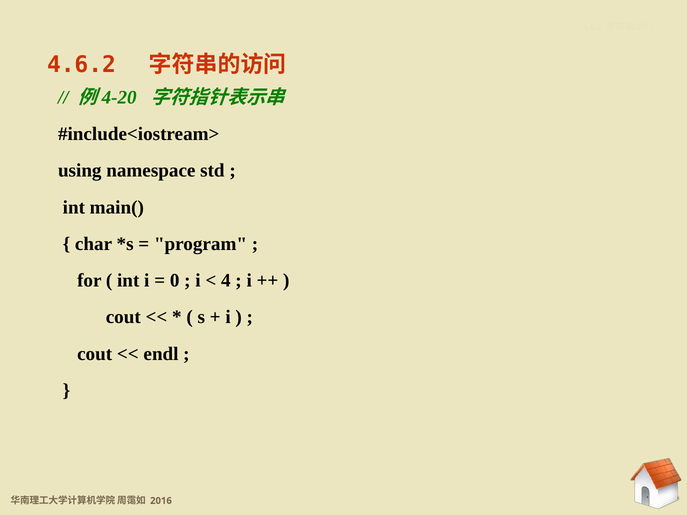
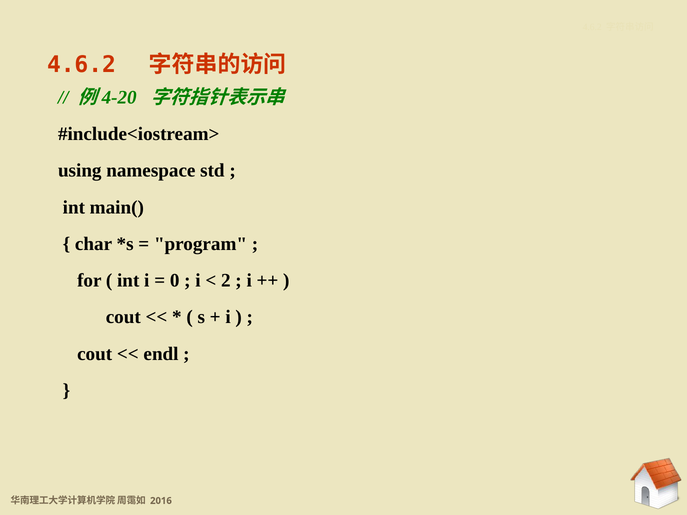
4: 4 -> 2
